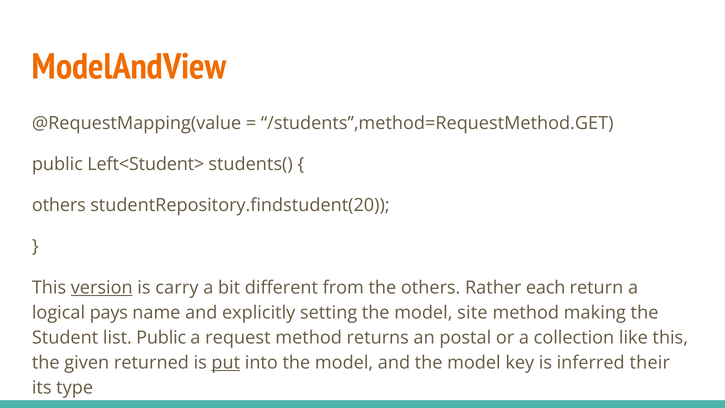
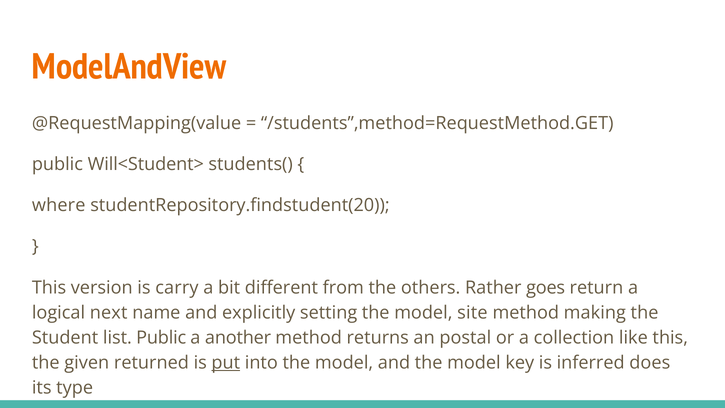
Left<Student>: Left<Student> -> Will<Student>
others at (59, 205): others -> where
version underline: present -> none
each: each -> goes
pays: pays -> next
request: request -> another
their: their -> does
